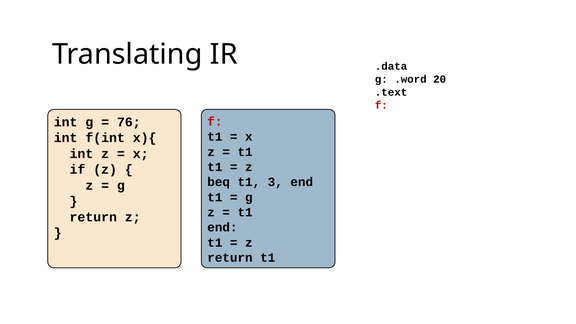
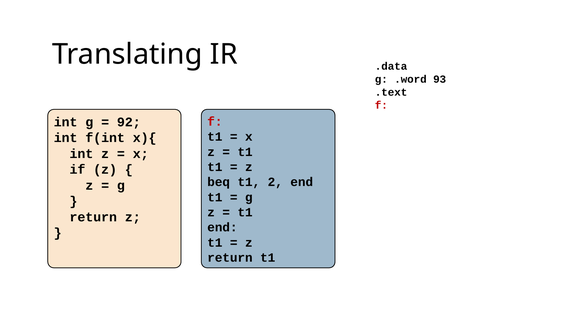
20: 20 -> 93
76: 76 -> 92
3: 3 -> 2
